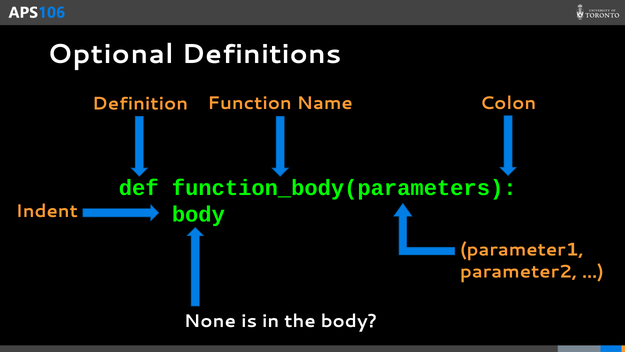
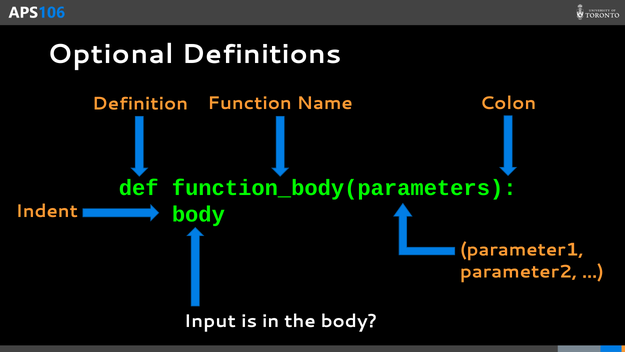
None: None -> Input
